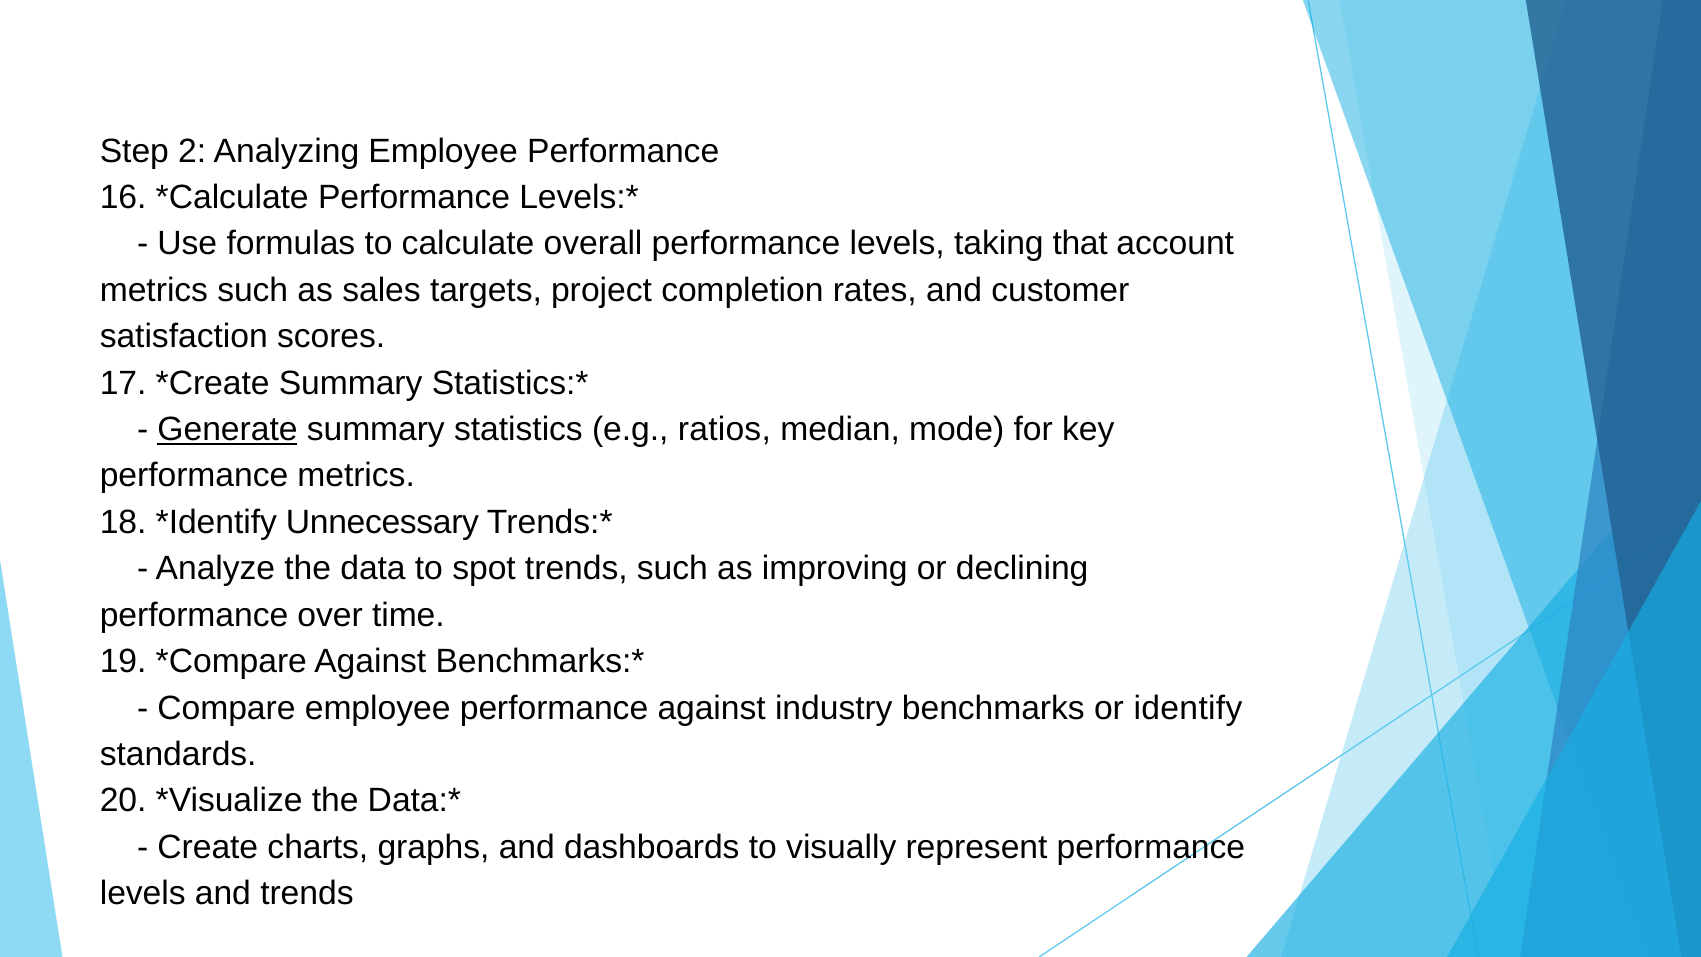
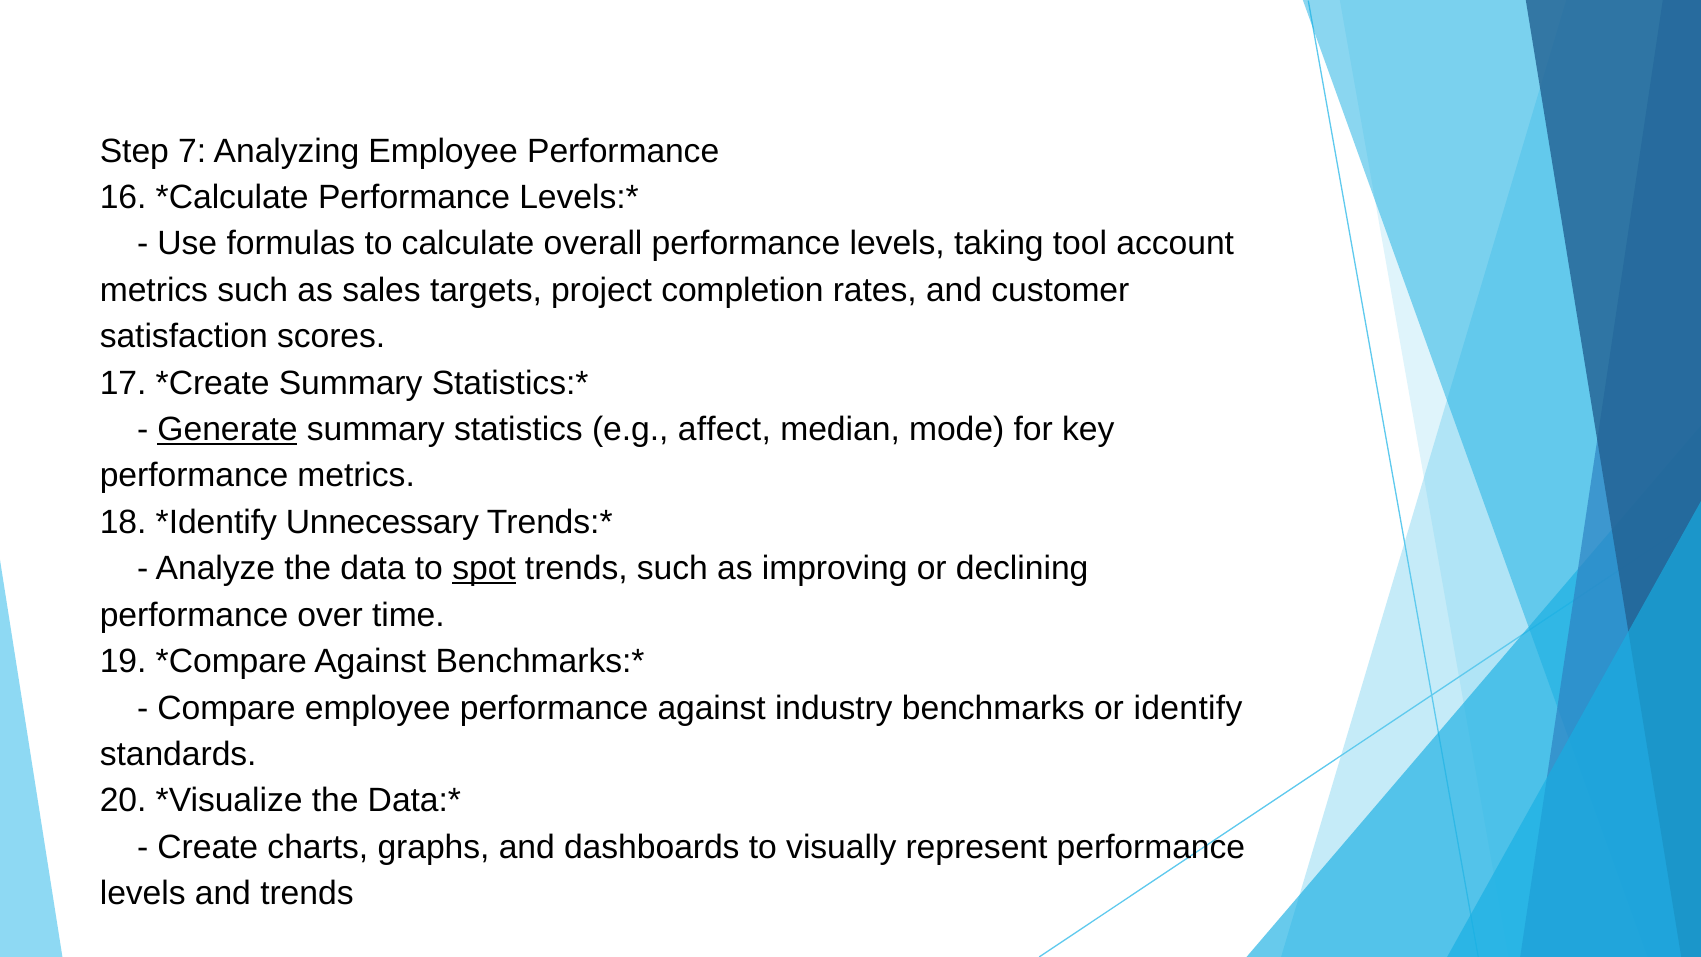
2: 2 -> 7
that: that -> tool
ratios: ratios -> affect
spot underline: none -> present
